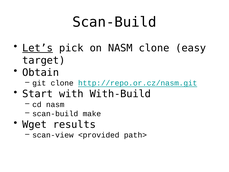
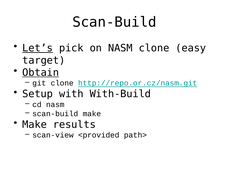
Obtain underline: none -> present
Start: Start -> Setup
Wget at (35, 124): Wget -> Make
